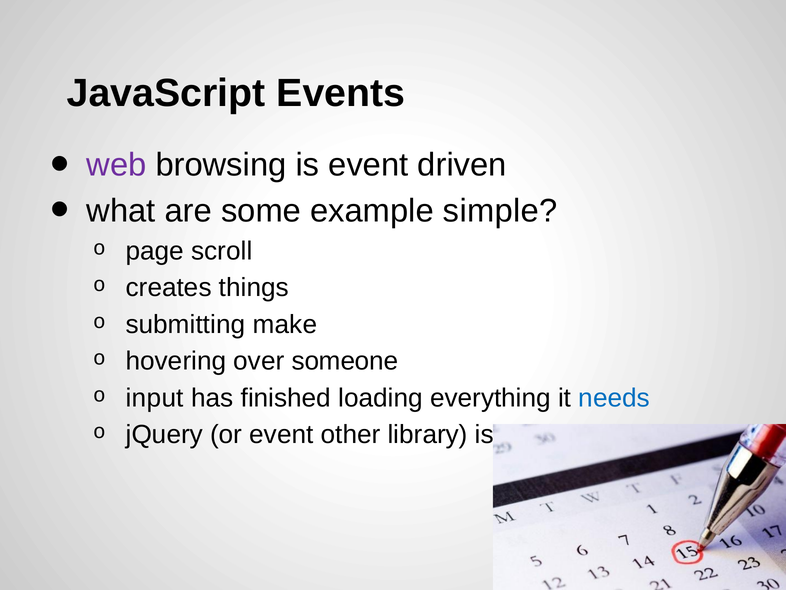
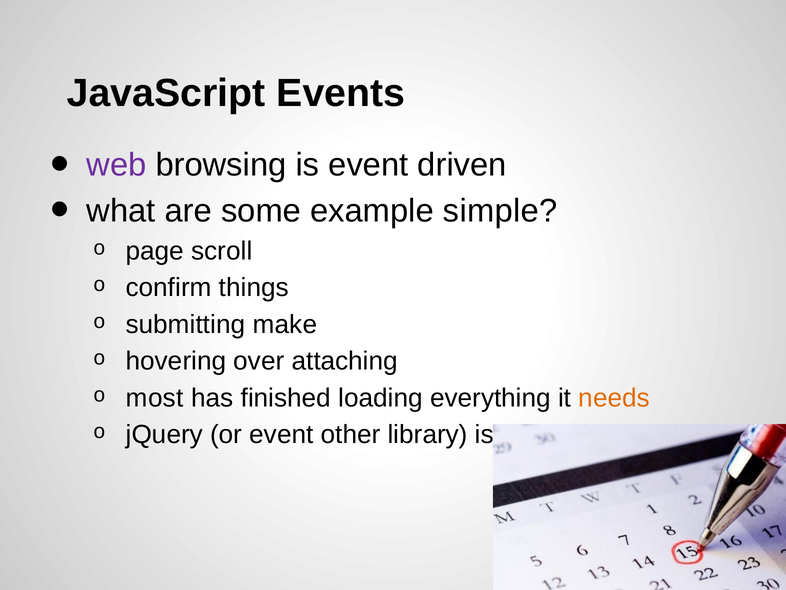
creates: creates -> confirm
someone: someone -> attaching
input: input -> most
needs colour: blue -> orange
